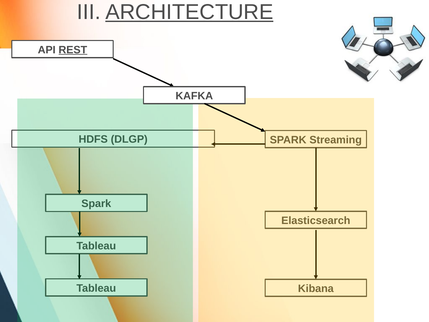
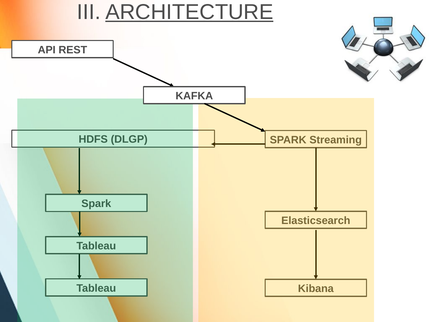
REST underline: present -> none
